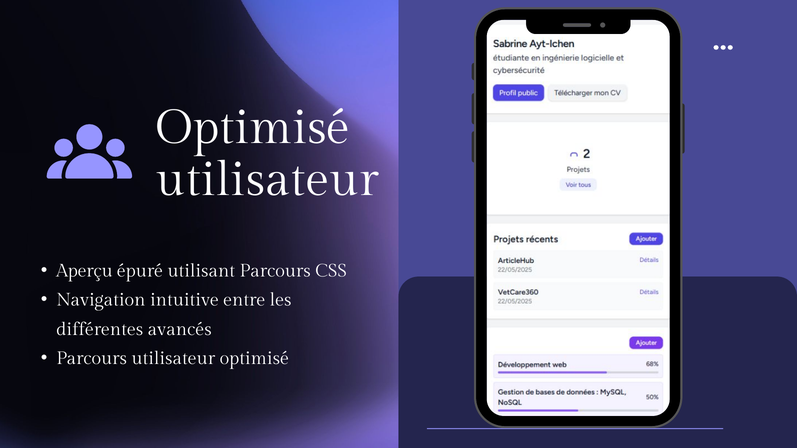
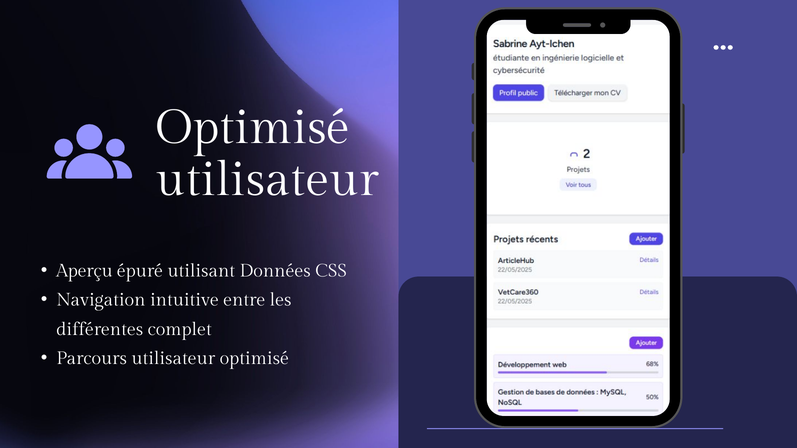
utilisant Parcours: Parcours -> Données
avancés: avancés -> complet
